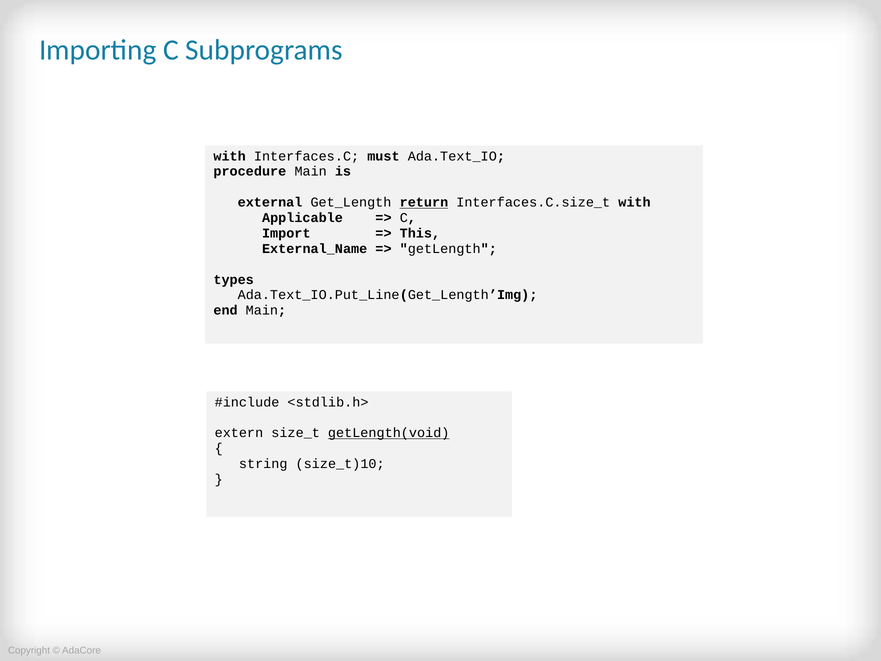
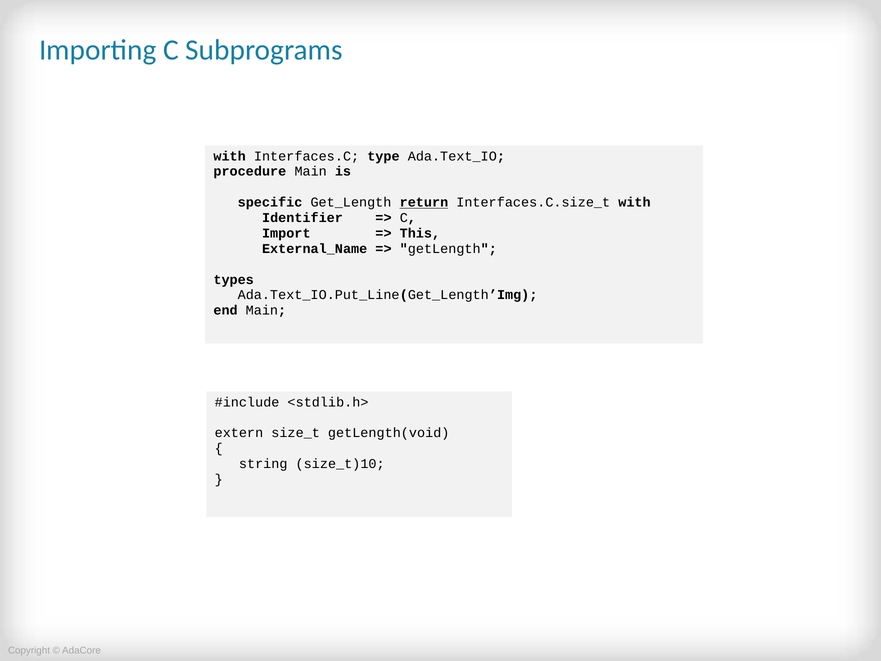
must: must -> type
external: external -> specific
Applicable: Applicable -> Identifier
getLength(void underline: present -> none
